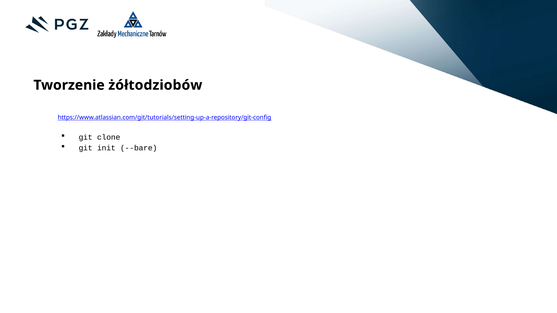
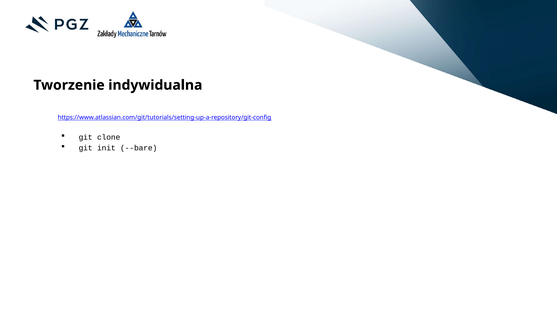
żółtodziobów: żółtodziobów -> indywidualna
